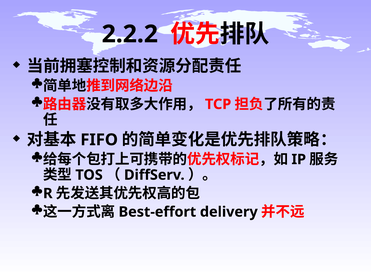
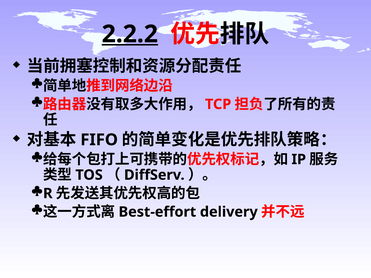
2.2.2 underline: none -> present
